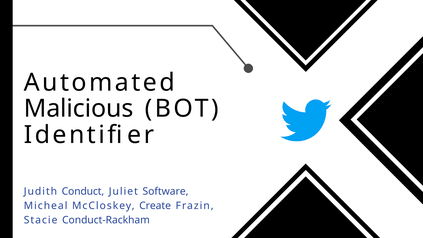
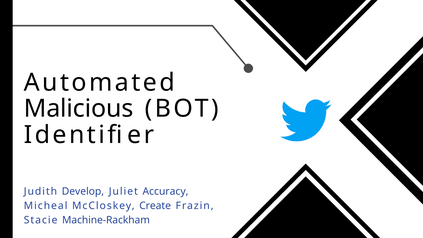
Conduct: Conduct -> Develop
Software: Software -> Accuracy
Conduct-Rackham: Conduct-Rackham -> Machine-Rackham
